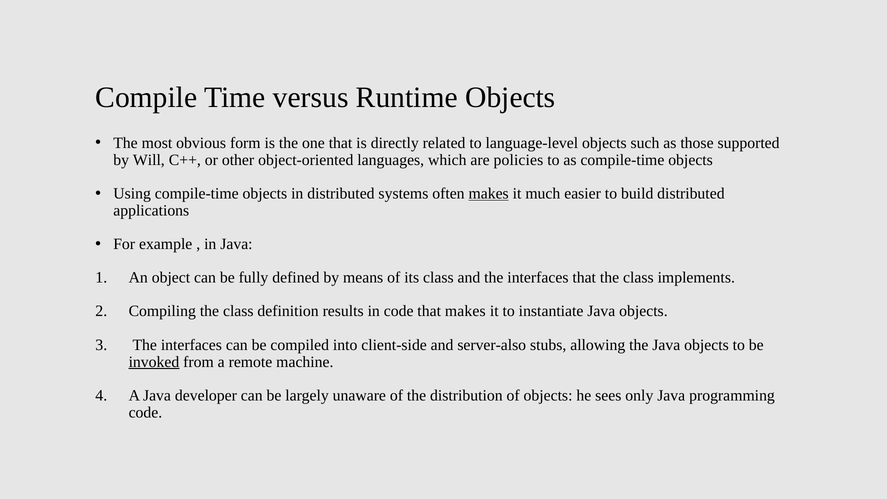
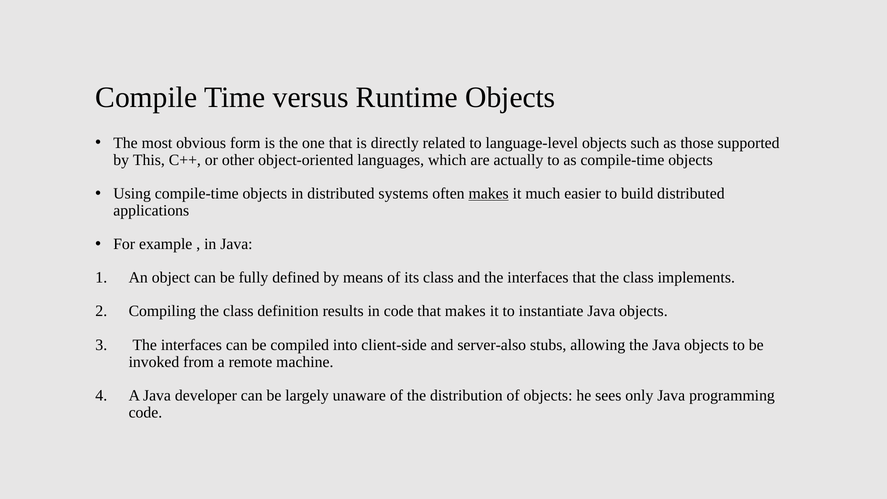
Will: Will -> This
policies: policies -> actually
invoked underline: present -> none
